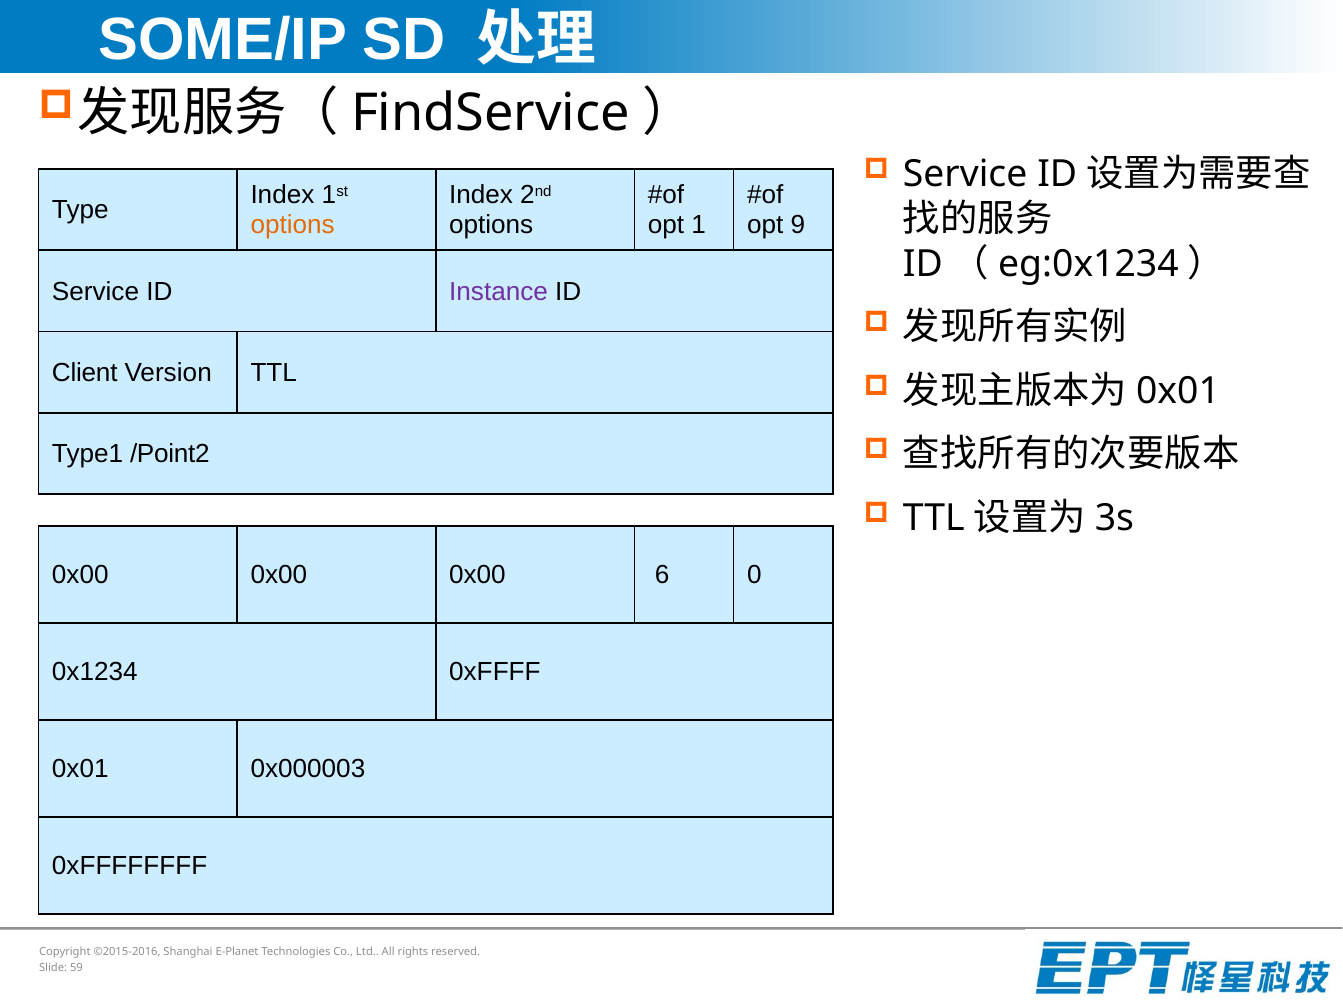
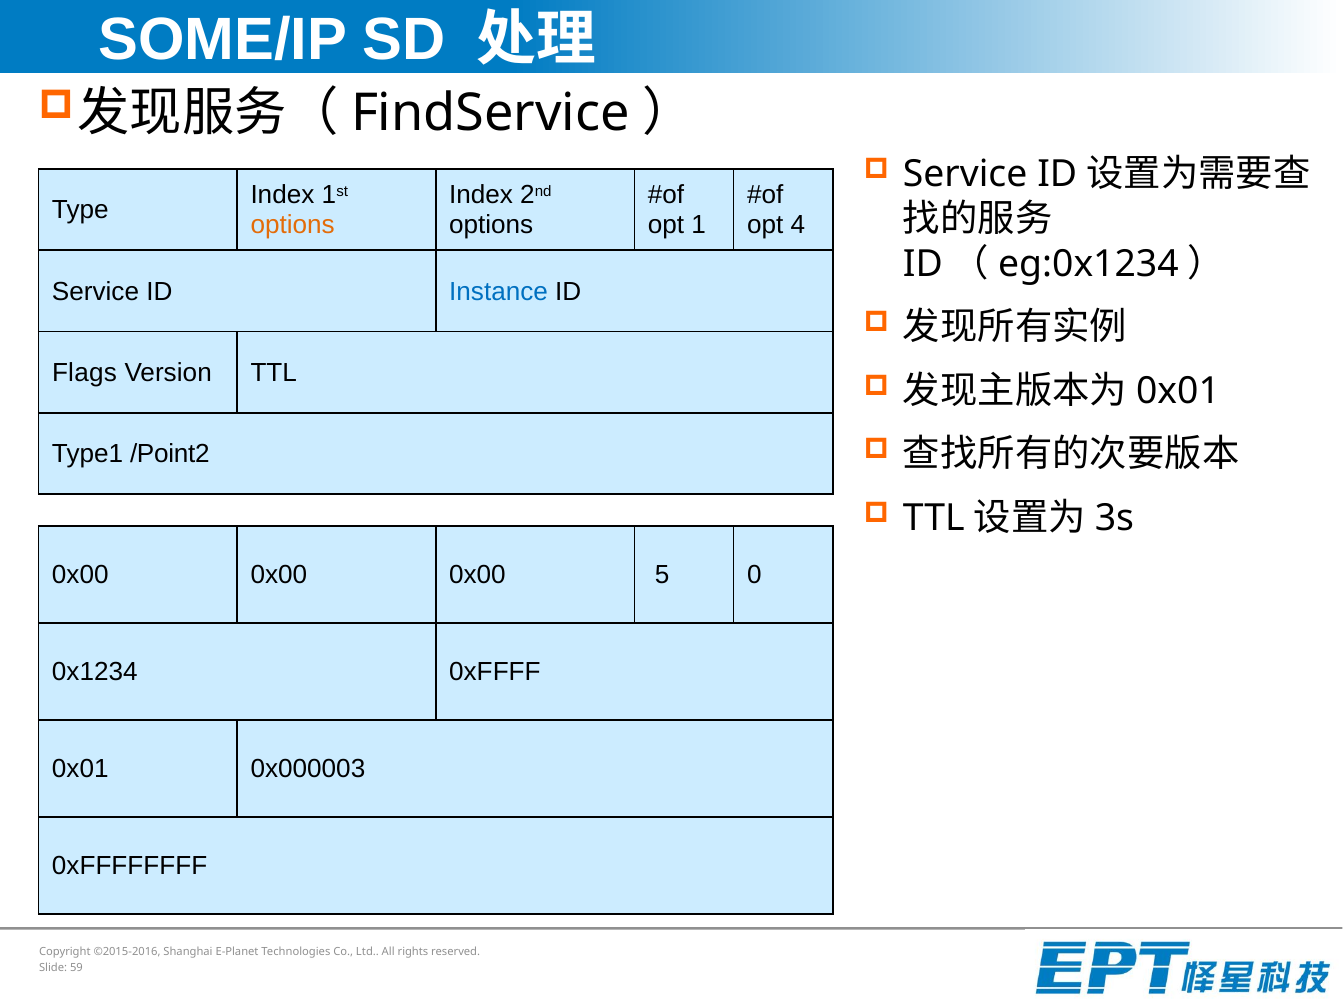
9: 9 -> 4
Instance colour: purple -> blue
Client: Client -> Flags
6: 6 -> 5
